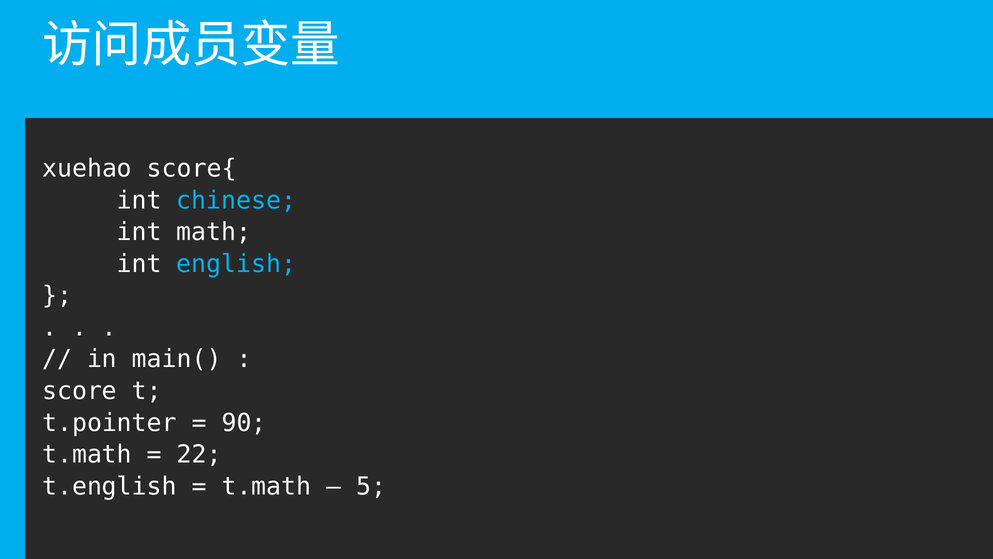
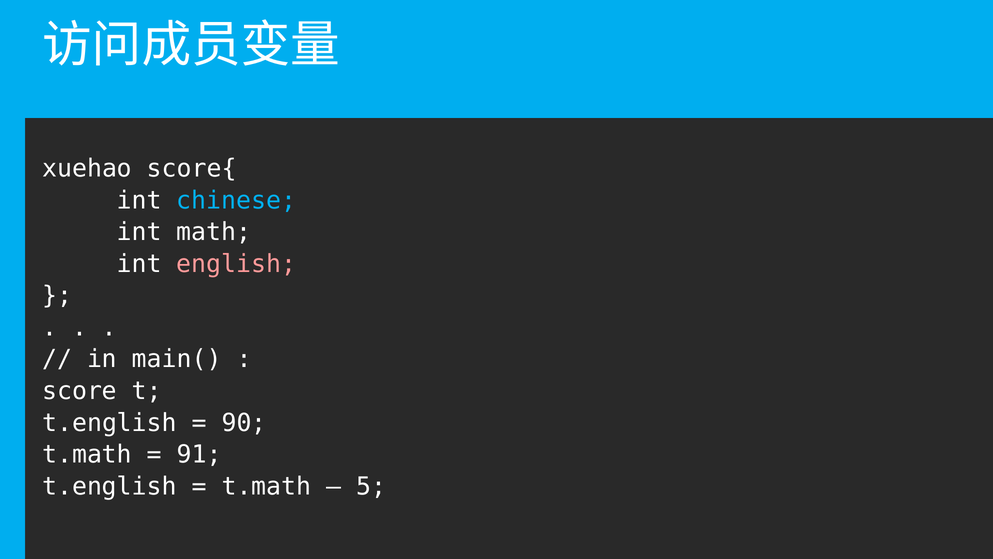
english colour: light blue -> pink
t.pointer at (110, 422): t.pointer -> t.english
22: 22 -> 91
